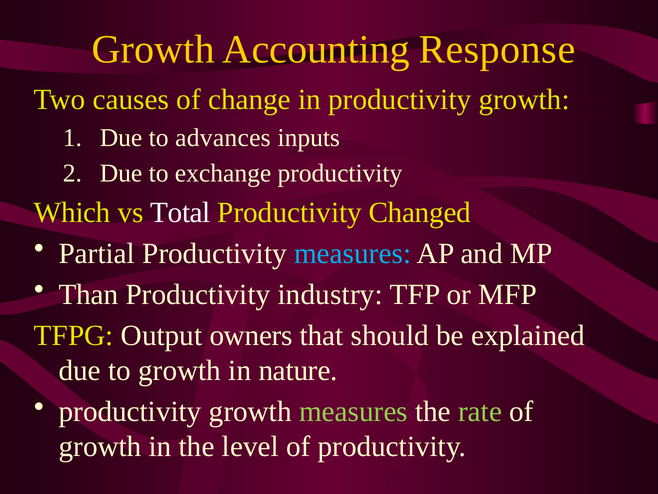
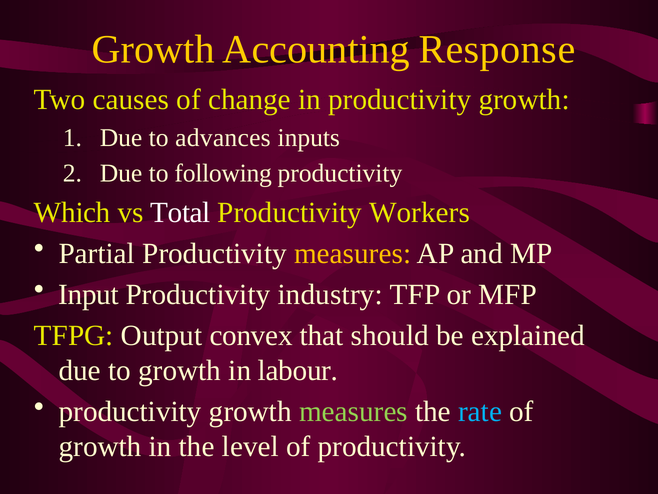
exchange: exchange -> following
Changed: Changed -> Workers
measures at (353, 253) colour: light blue -> yellow
Than: Than -> Input
owners: owners -> convex
nature: nature -> labour
rate colour: light green -> light blue
